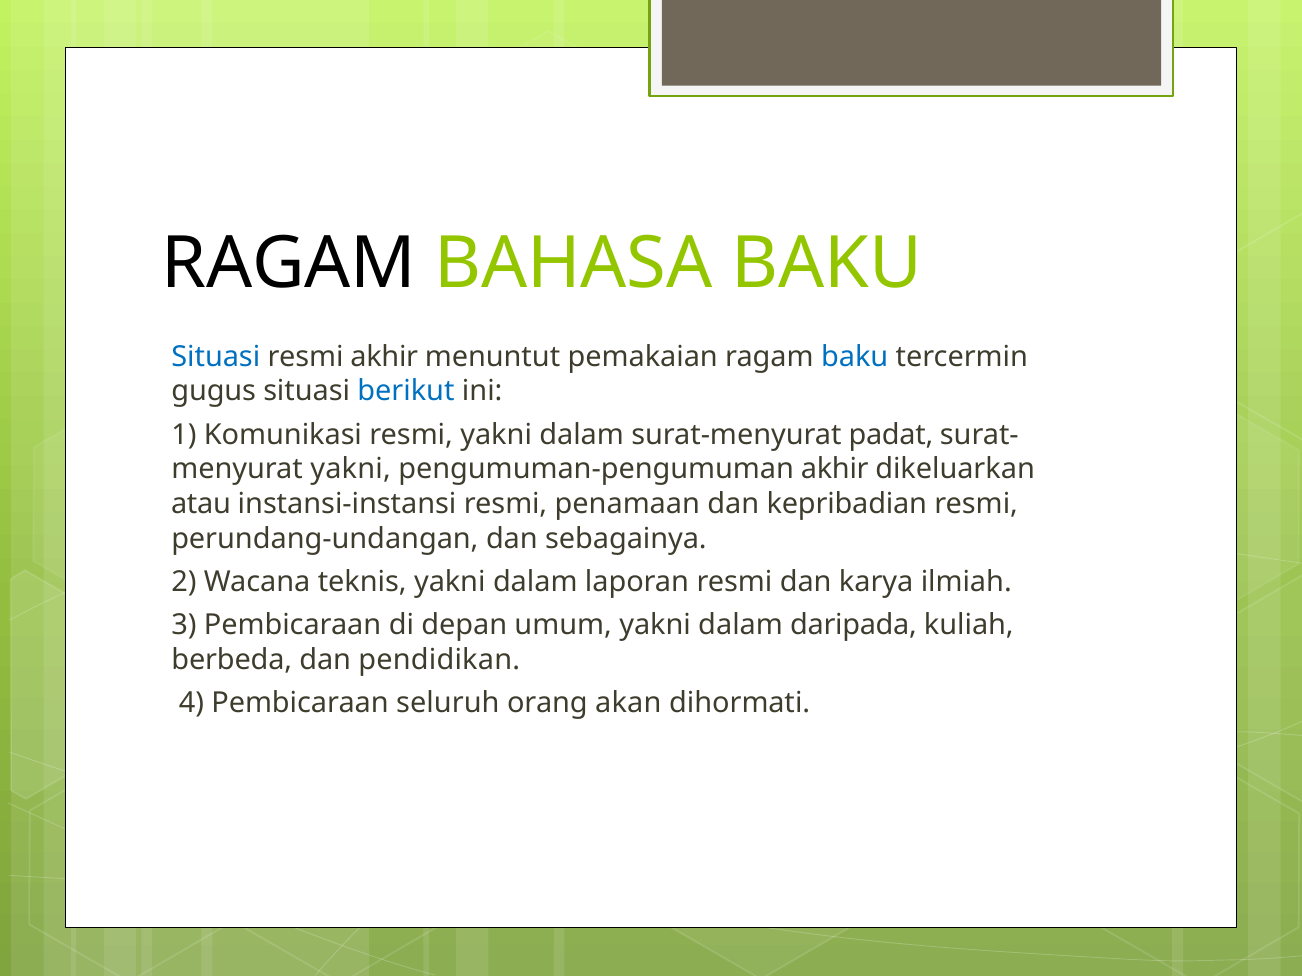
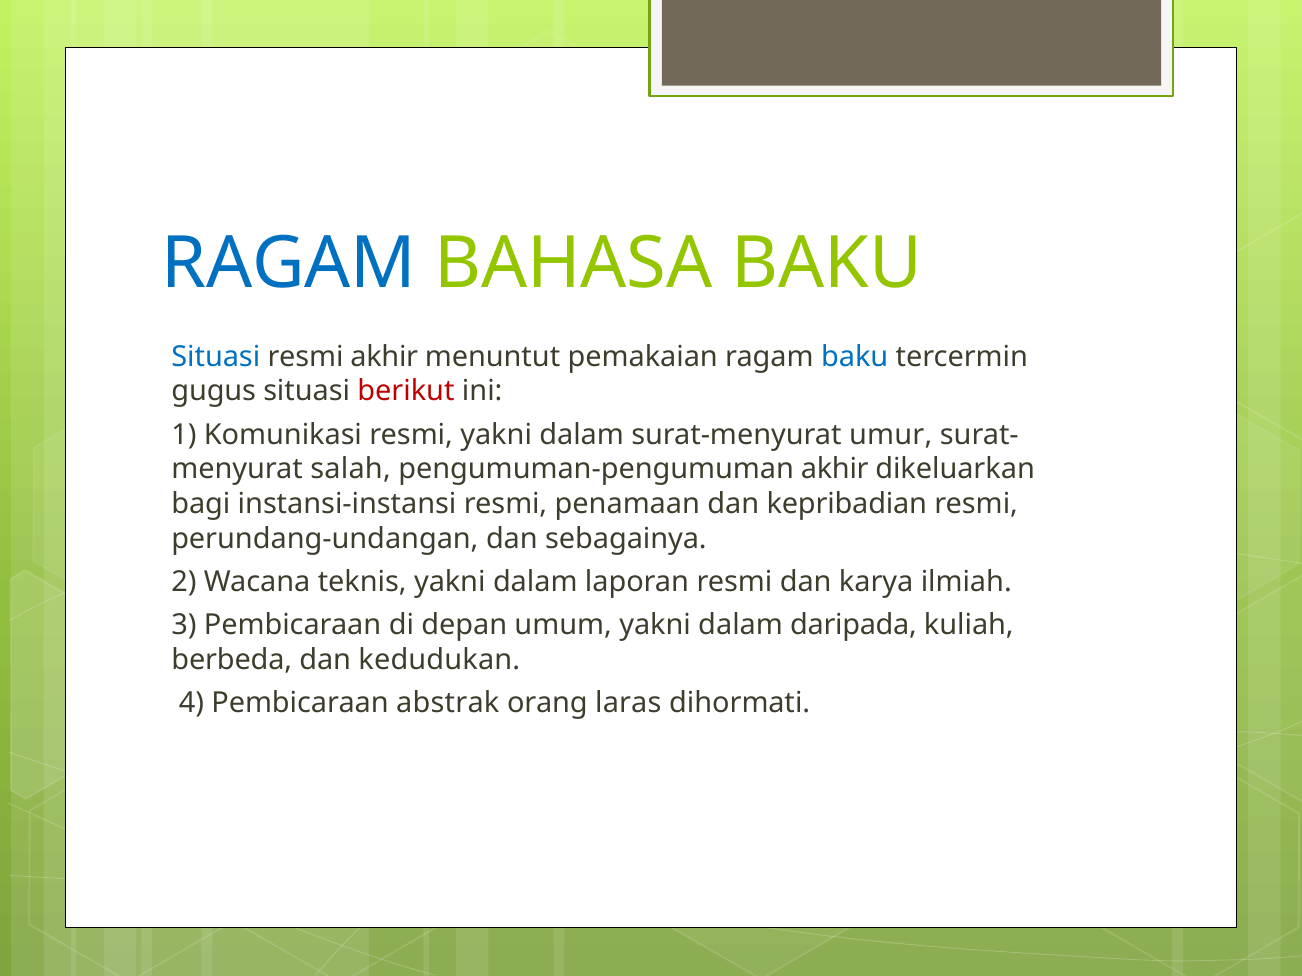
RAGAM at (289, 264) colour: black -> blue
berikut colour: blue -> red
padat: padat -> umur
yakni at (351, 470): yakni -> salah
atau: atau -> bagi
pendidikan: pendidikan -> kedudukan
seluruh: seluruh -> abstrak
akan: akan -> laras
